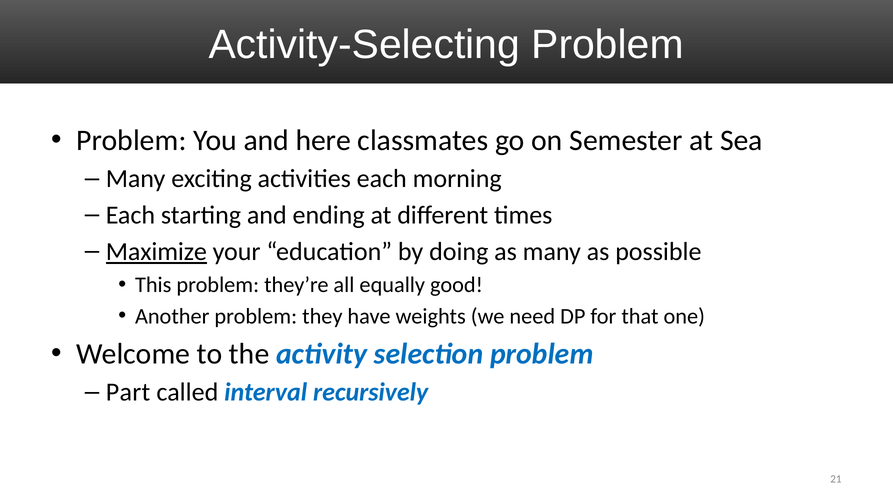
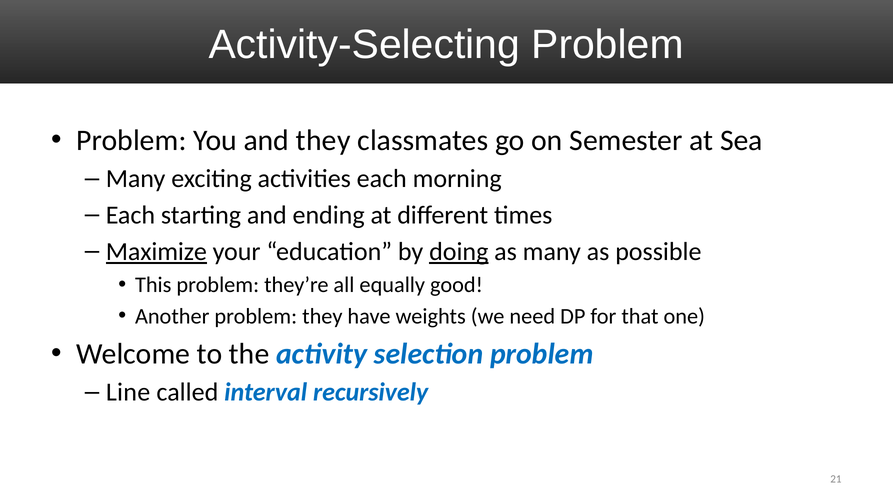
and here: here -> they
doing underline: none -> present
Part: Part -> Line
